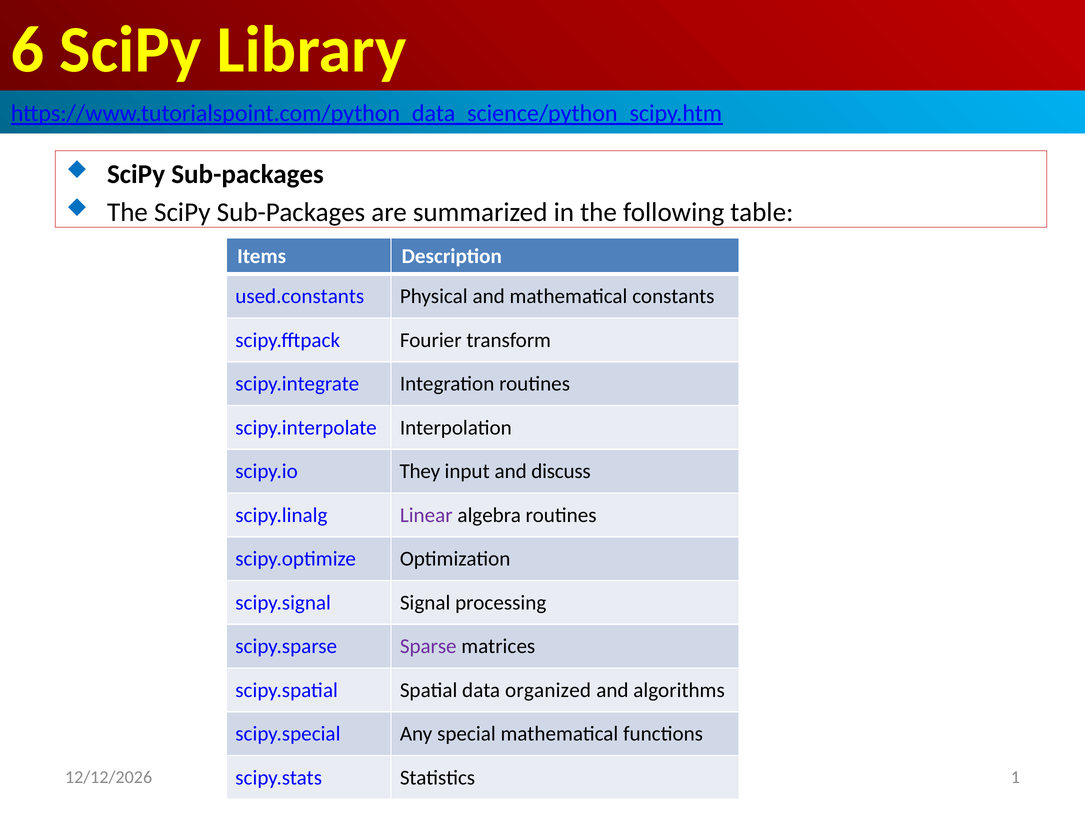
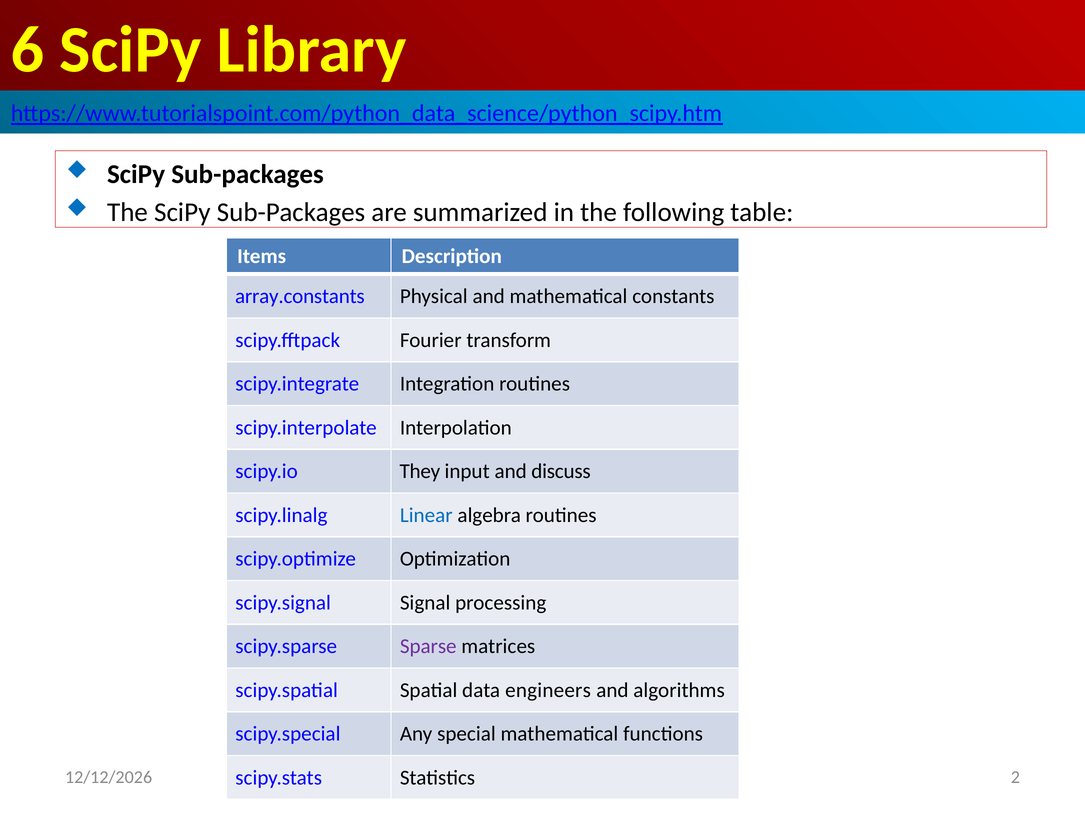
used.constants: used.constants -> array.constants
Linear colour: purple -> blue
organized: organized -> engineers
1: 1 -> 2
